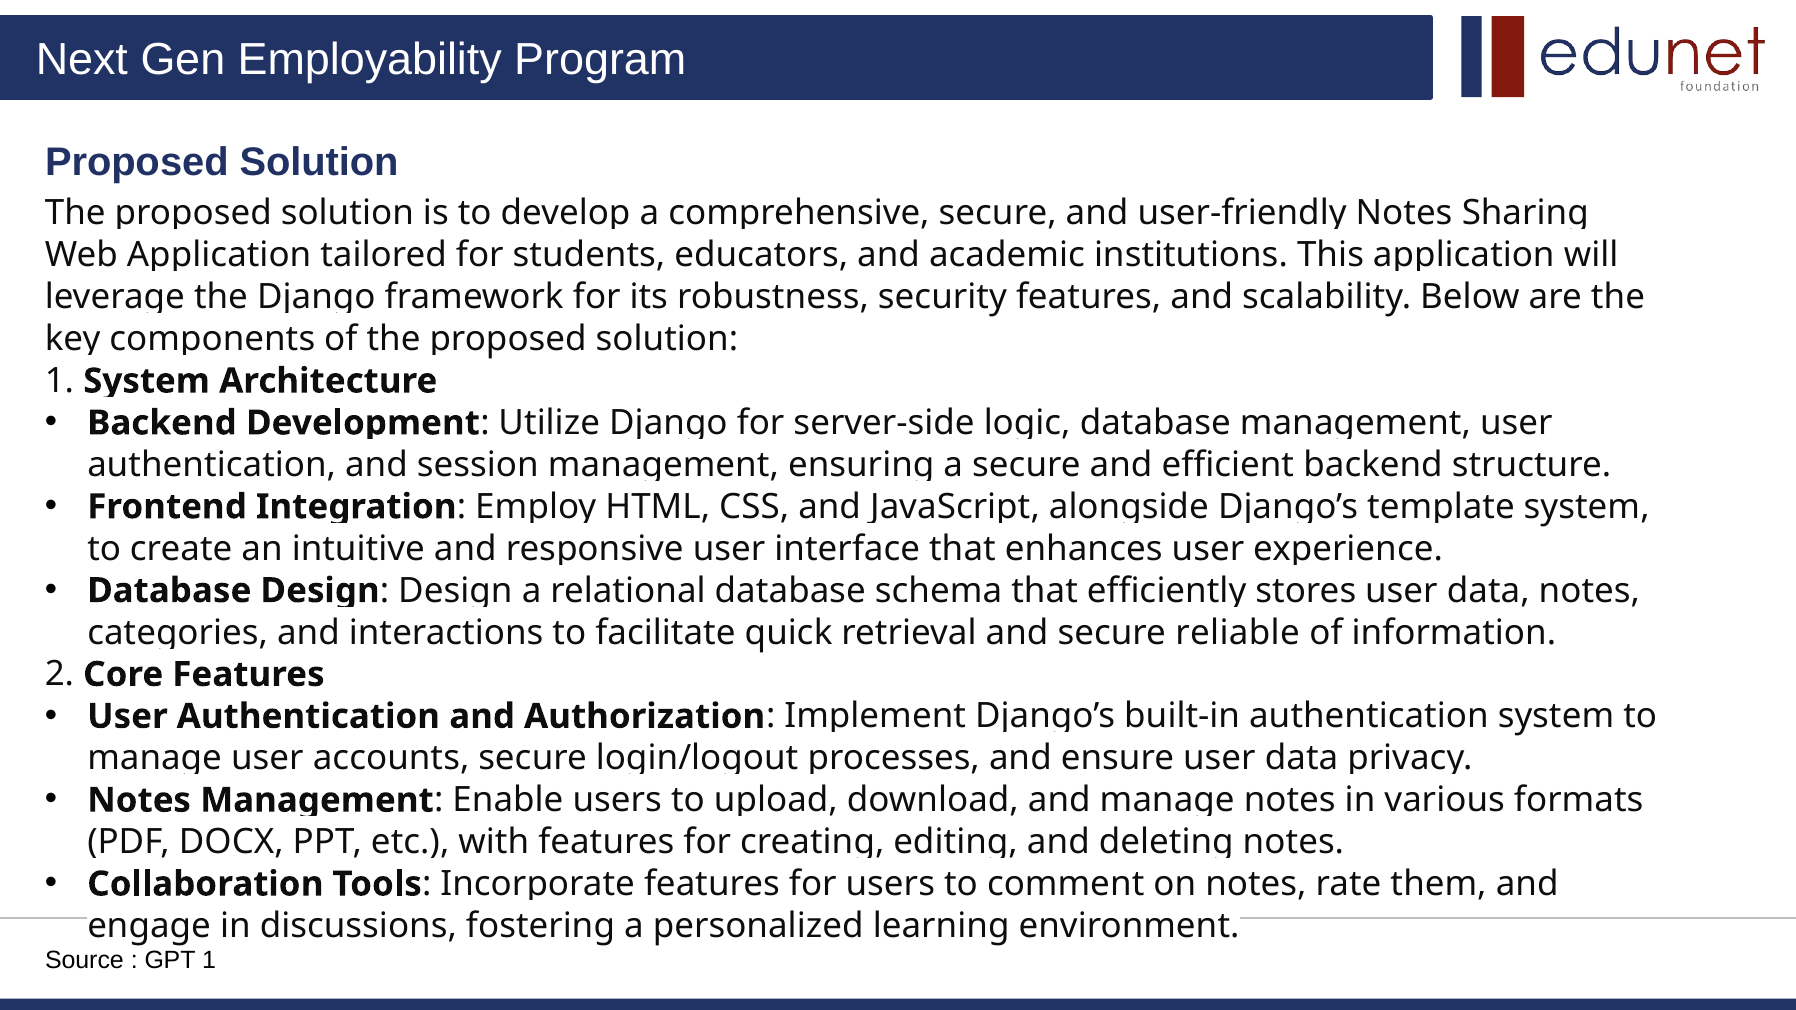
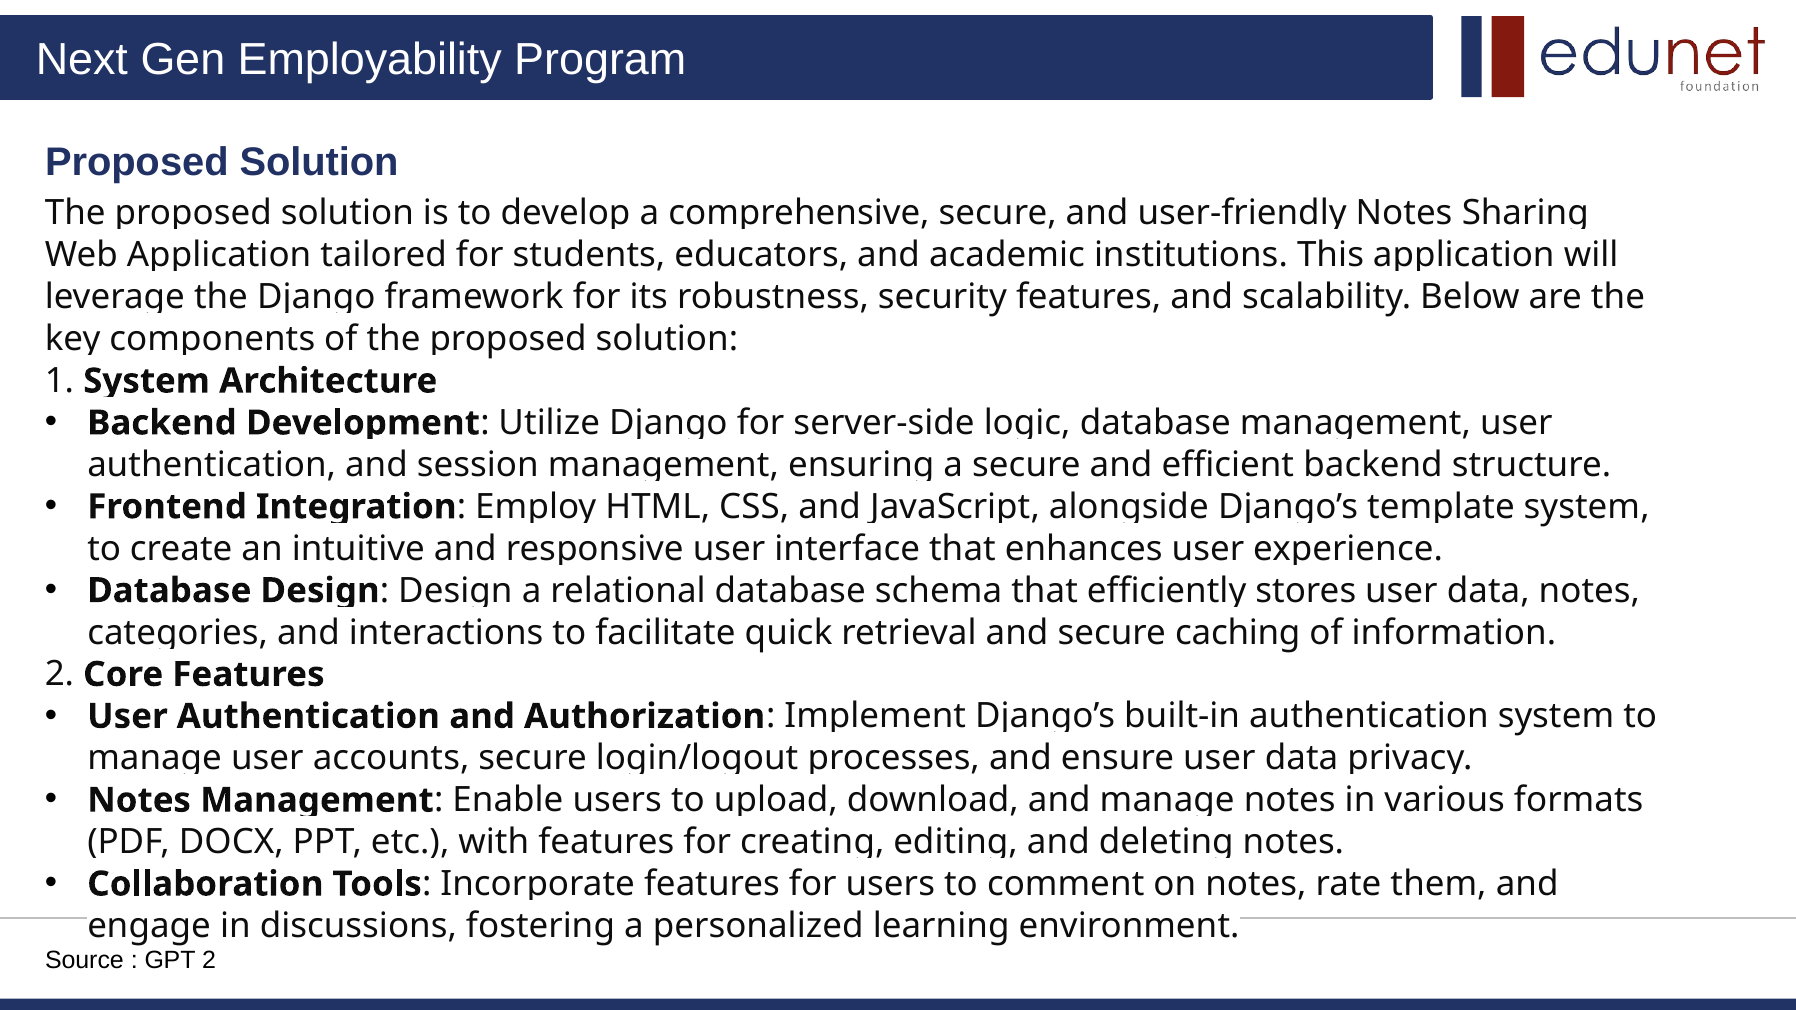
reliable: reliable -> caching
GPT 1: 1 -> 2
